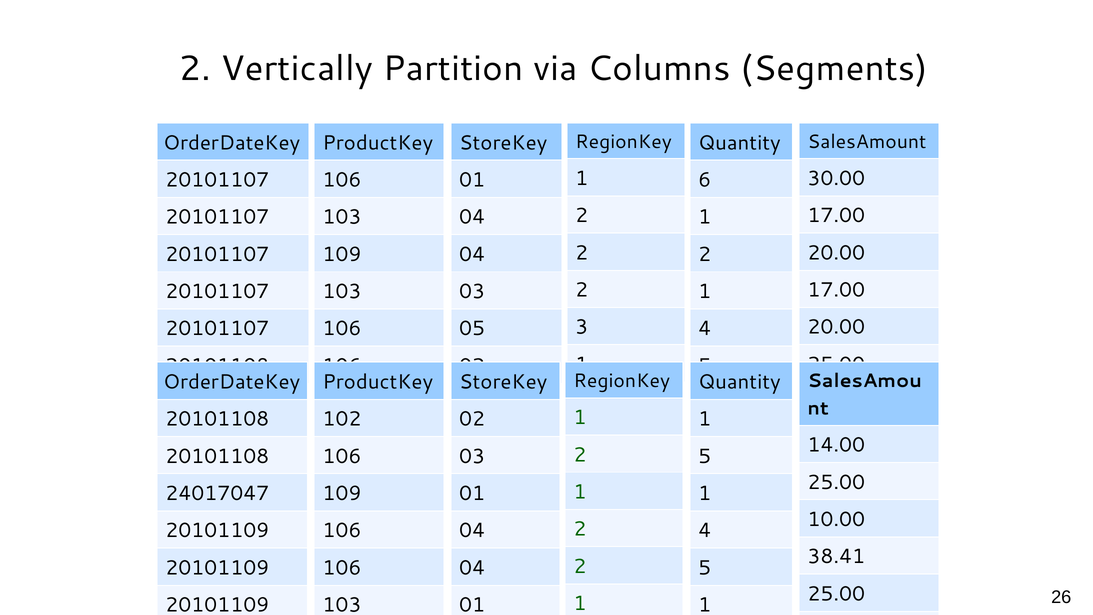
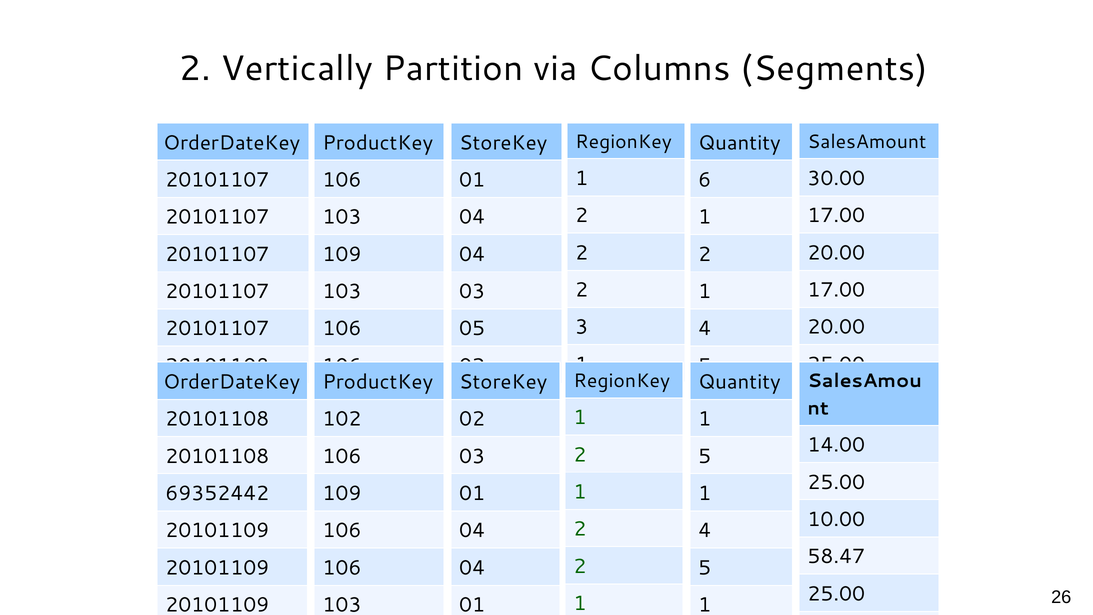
24017047: 24017047 -> 69352442
38.41: 38.41 -> 58.47
